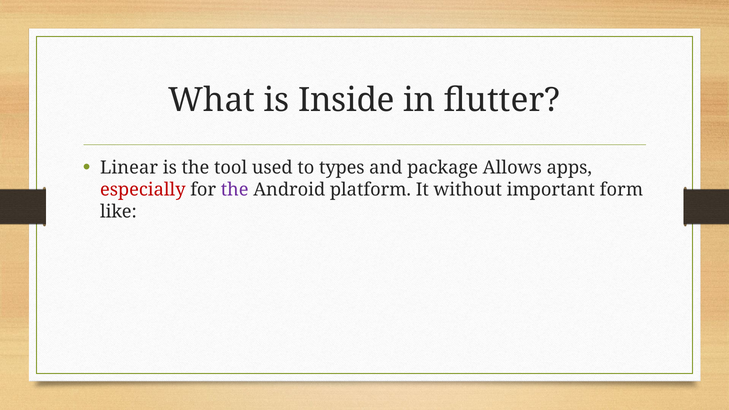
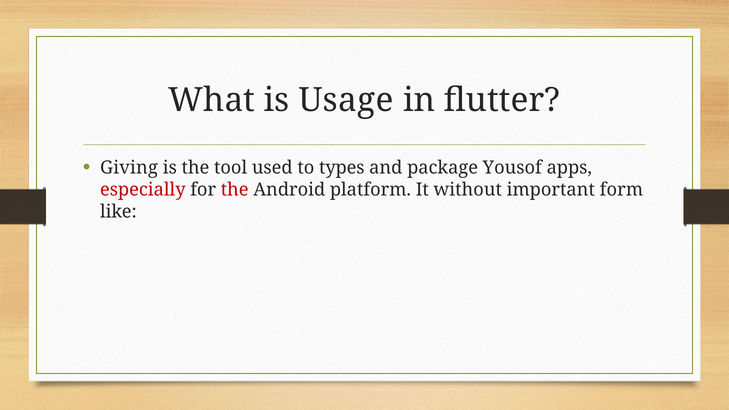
Inside: Inside -> Usage
Linear: Linear -> Giving
Allows: Allows -> Yousof
the at (235, 190) colour: purple -> red
